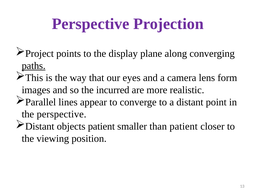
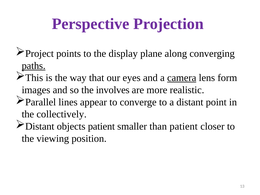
camera underline: none -> present
incurred: incurred -> involves
the perspective: perspective -> collectively
